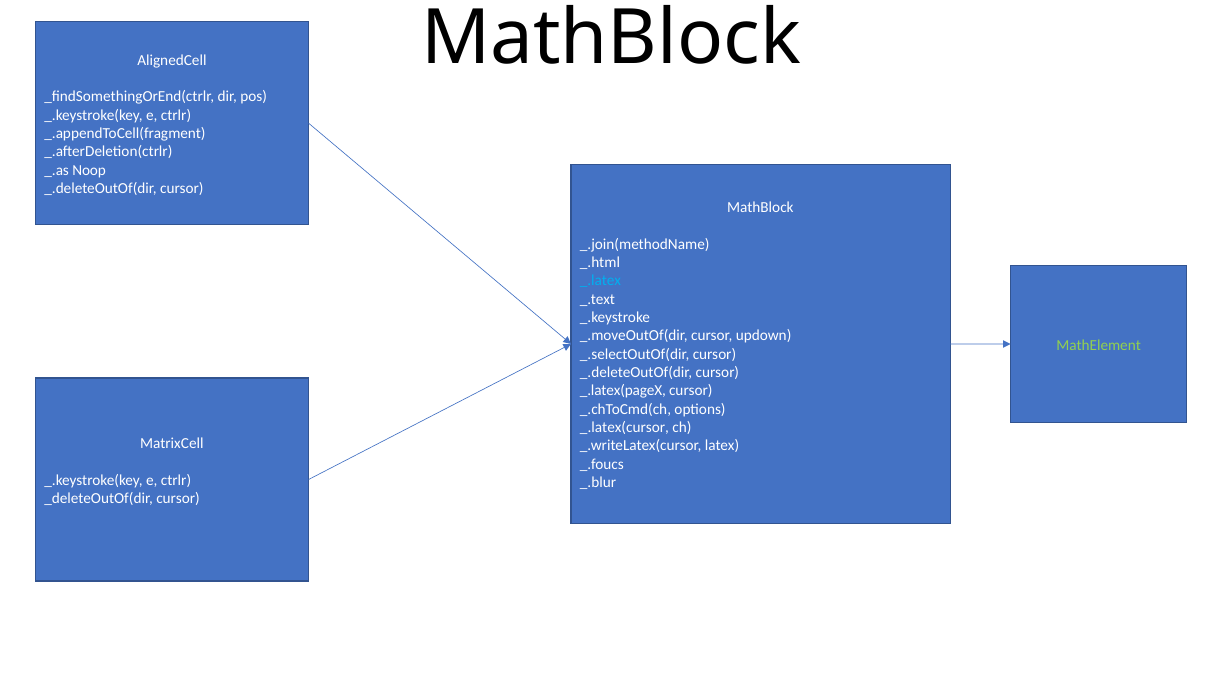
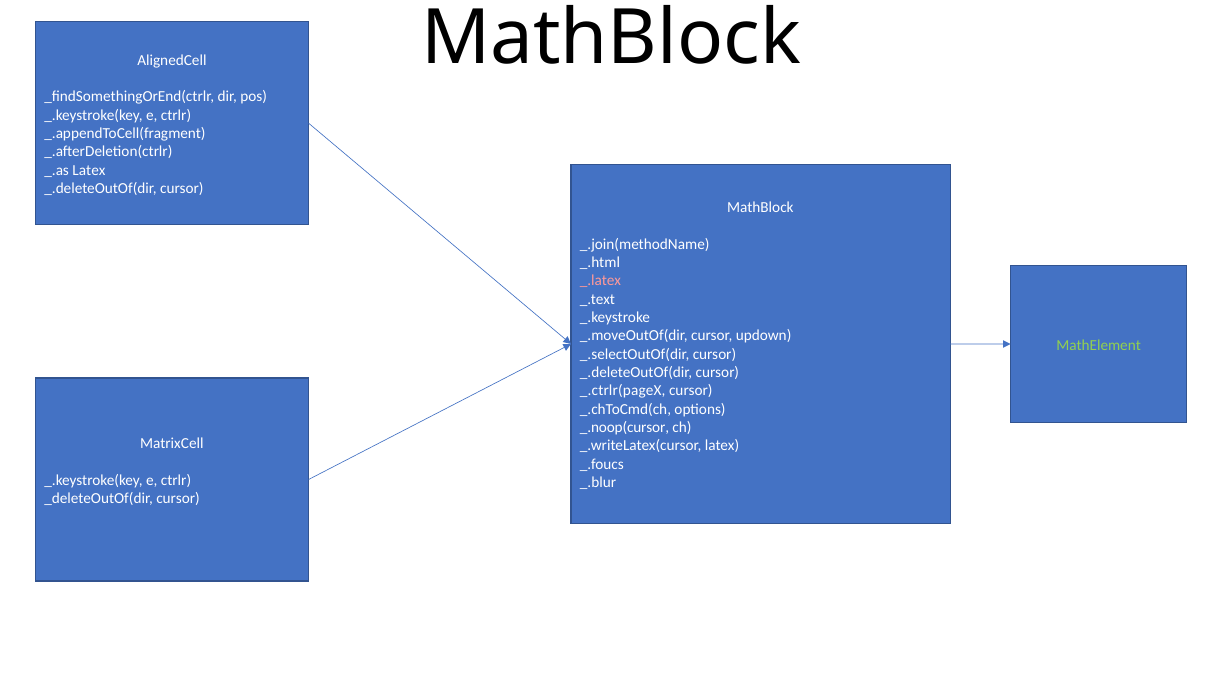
_.as Noop: Noop -> Latex
_.latex colour: light blue -> pink
_.latex(pageX: _.latex(pageX -> _.ctrlr(pageX
_.latex(cursor: _.latex(cursor -> _.noop(cursor
